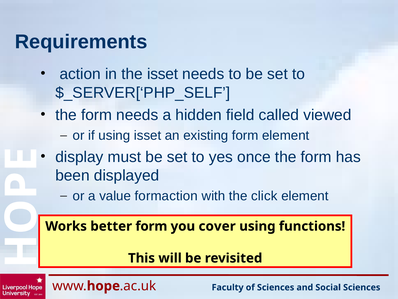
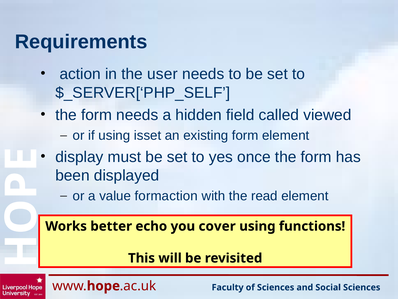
the isset: isset -> user
click: click -> read
better form: form -> echo
